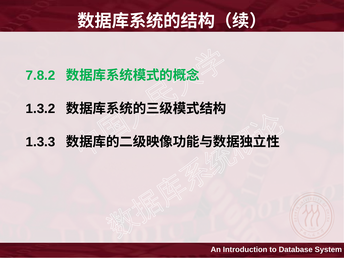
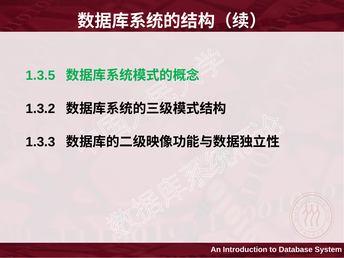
7.8.2: 7.8.2 -> 1.3.5
